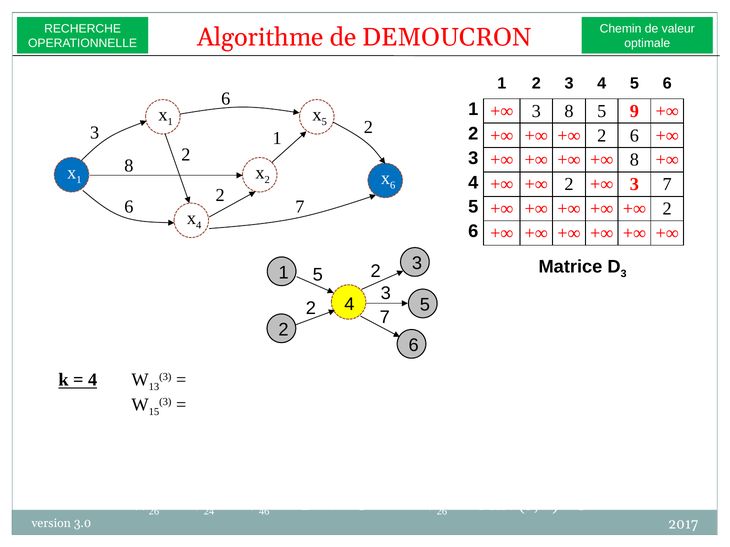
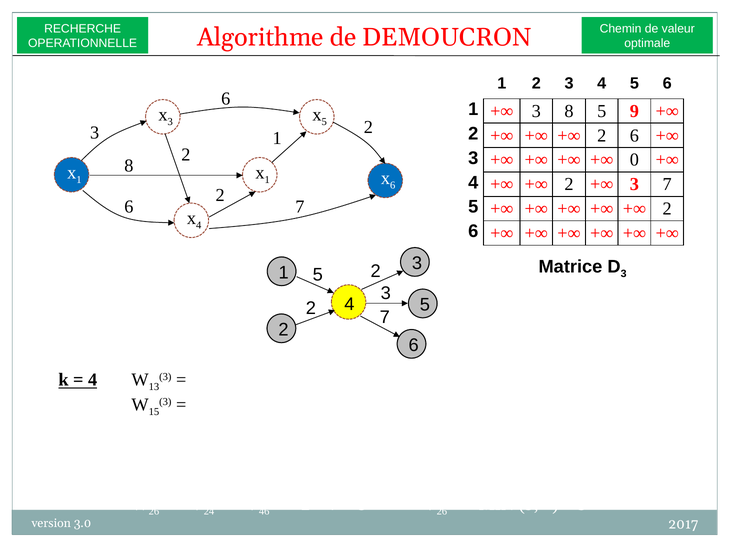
1 at (170, 122): 1 -> 3
8 at (634, 160): 8 -> 0
2 at (267, 180): 2 -> 1
